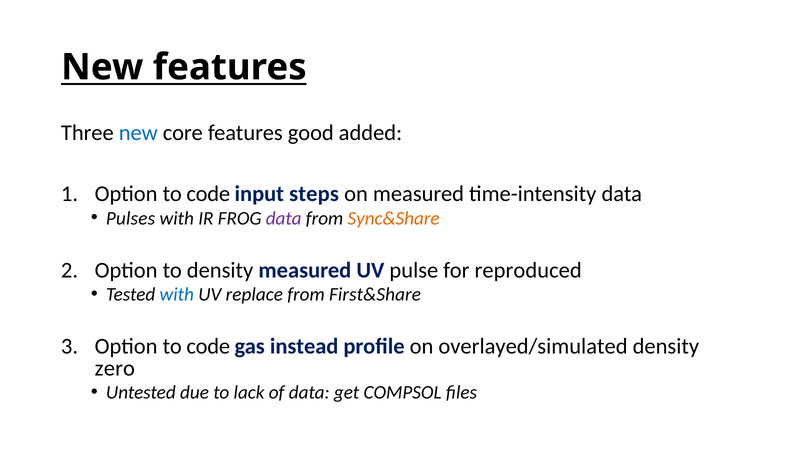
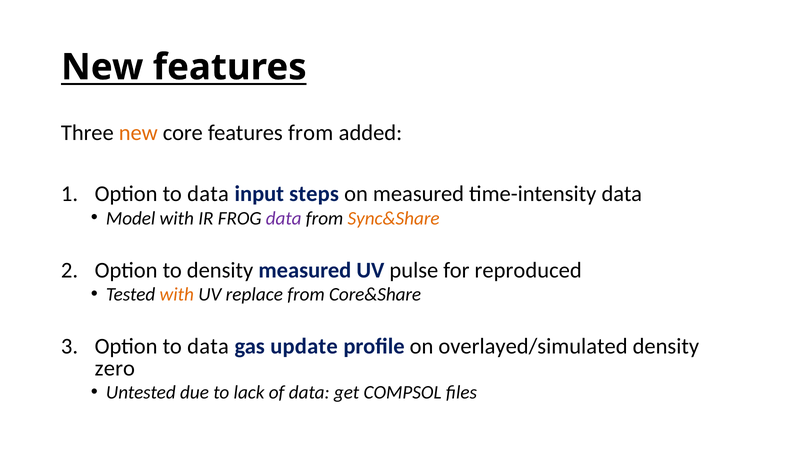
new at (138, 133) colour: blue -> orange
features good: good -> from
code at (208, 194): code -> data
Pulses: Pulses -> Model
with at (177, 294) colour: blue -> orange
First&Share: First&Share -> Core&Share
code at (208, 346): code -> data
instead: instead -> update
